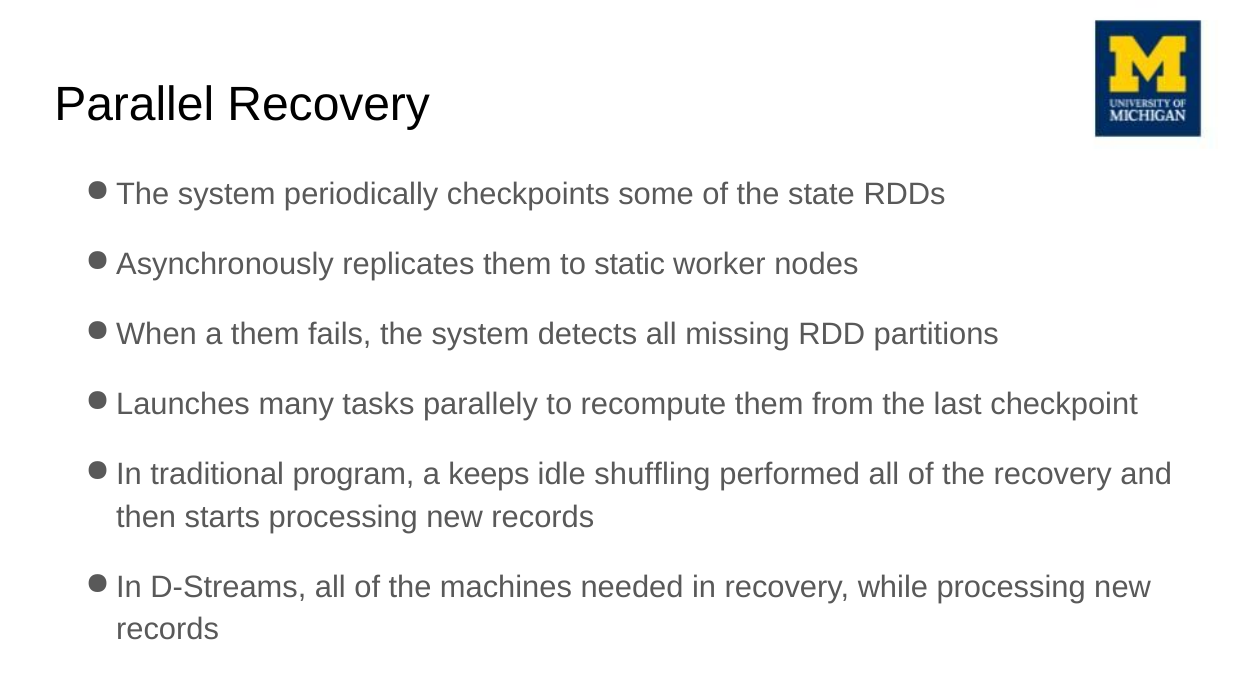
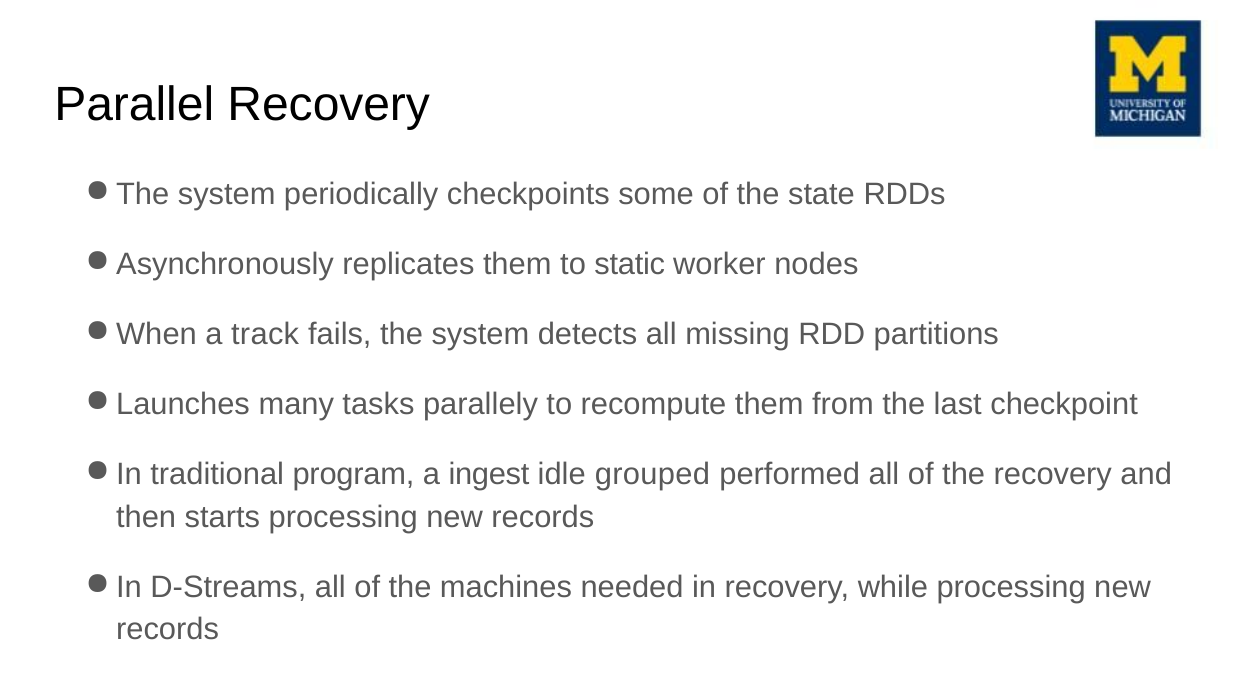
a them: them -> track
keeps: keeps -> ingest
shuffling: shuffling -> grouped
